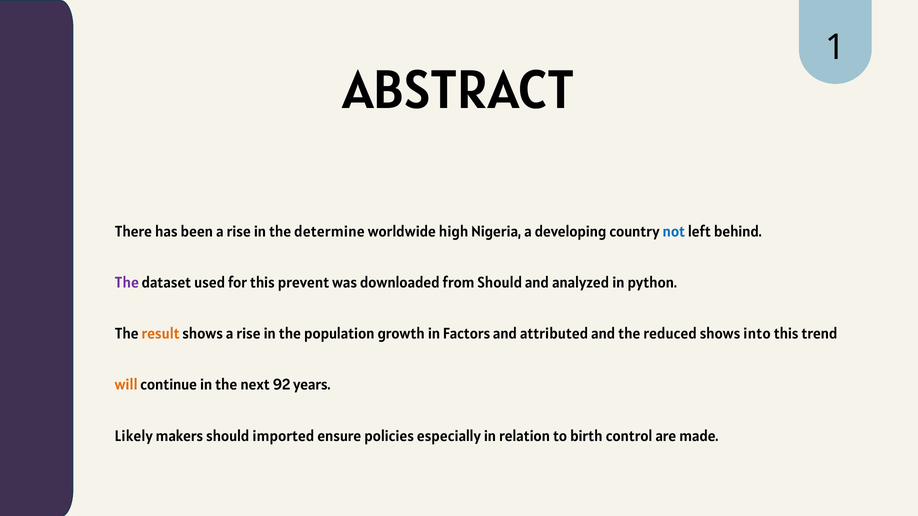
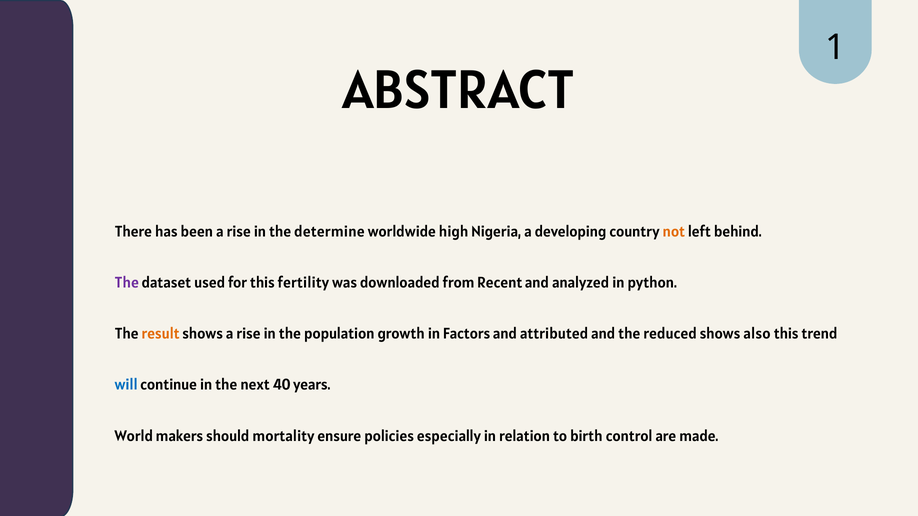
not colour: blue -> orange
prevent: prevent -> fertility
from Should: Should -> Recent
into: into -> also
will colour: orange -> blue
92: 92 -> 40
Likely: Likely -> World
imported: imported -> mortality
